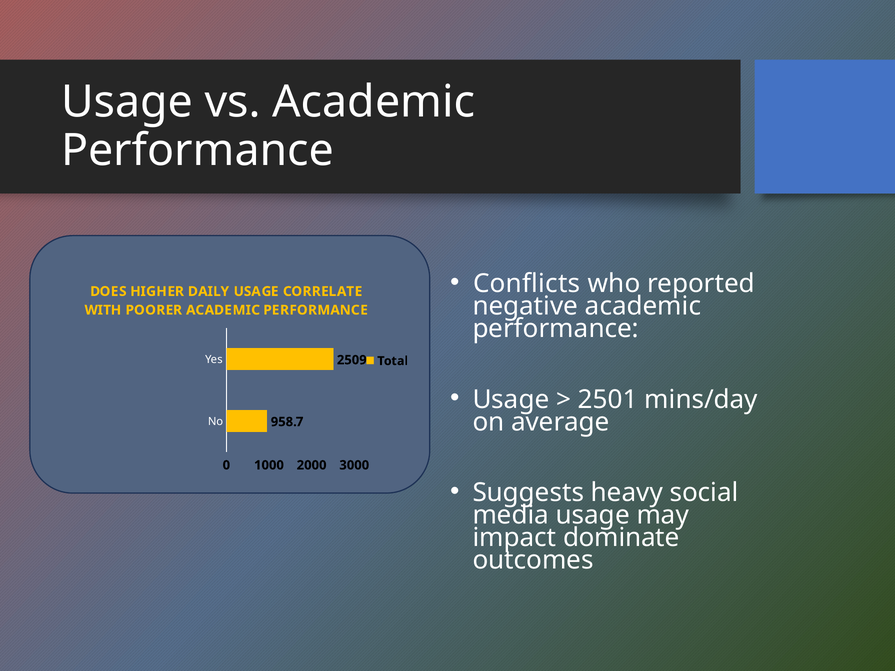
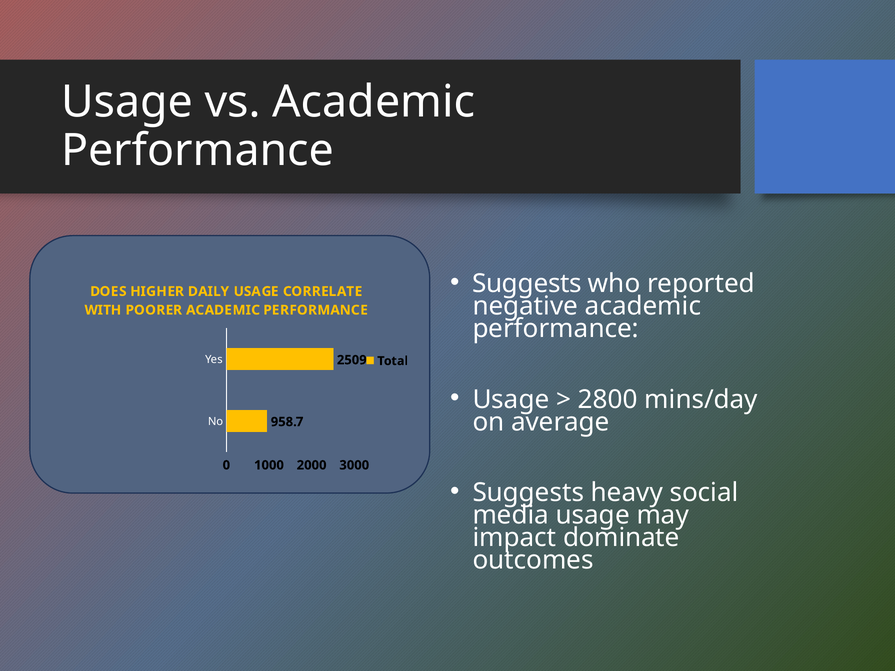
Conflicts at (527, 284): Conflicts -> Suggests
2501: 2501 -> 2800
